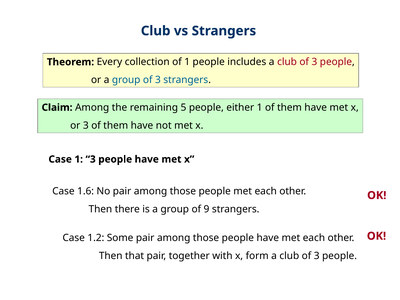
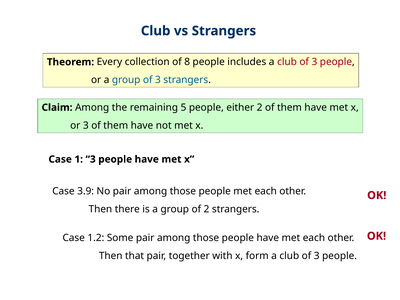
of 1: 1 -> 8
either 1: 1 -> 2
1.6: 1.6 -> 3.9
of 9: 9 -> 2
